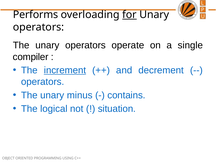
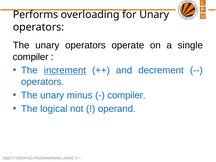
for underline: present -> none
contains at (126, 95): contains -> compiler
situation: situation -> operand
